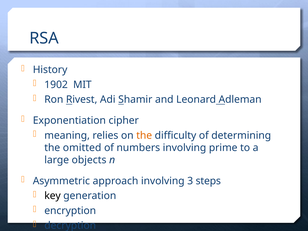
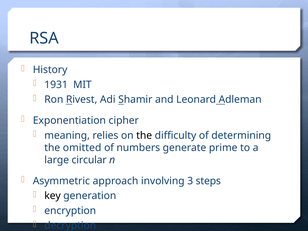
1902: 1902 -> 1931
the at (144, 135) colour: orange -> black
numbers involving: involving -> generate
objects: objects -> circular
